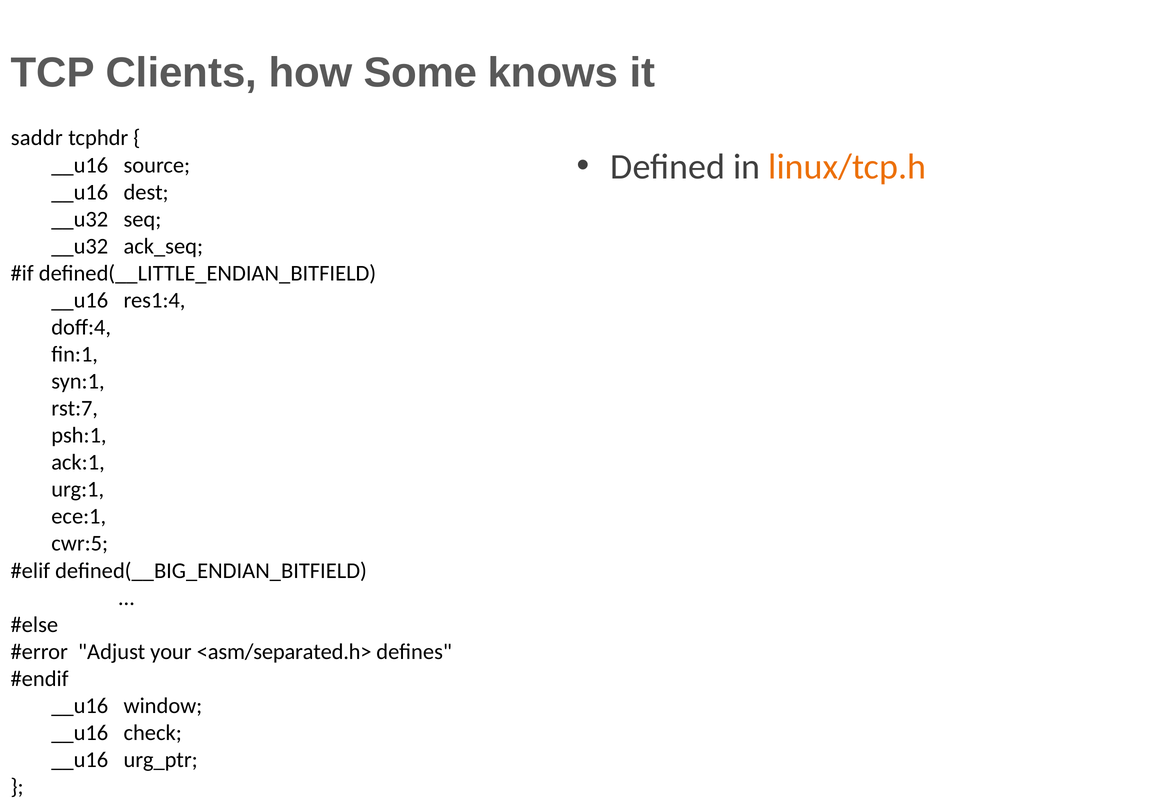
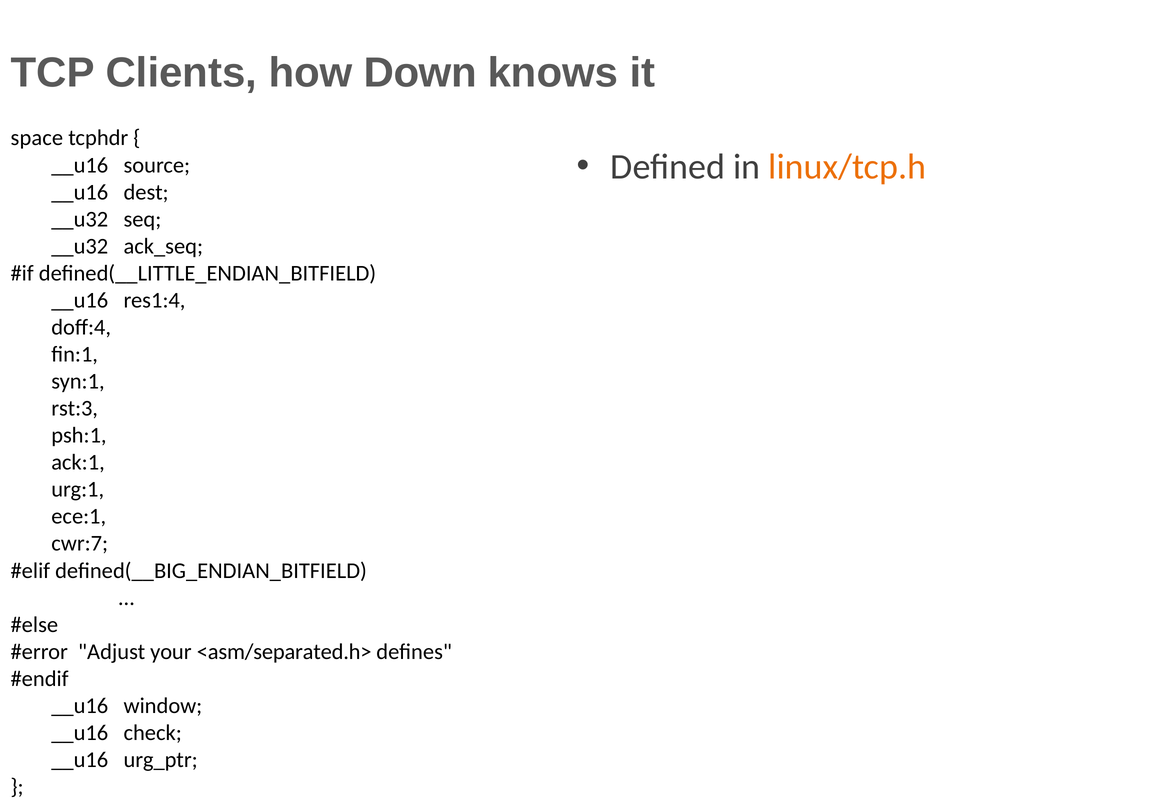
Some: Some -> Down
saddr: saddr -> space
rst:7: rst:7 -> rst:3
cwr:5: cwr:5 -> cwr:7
